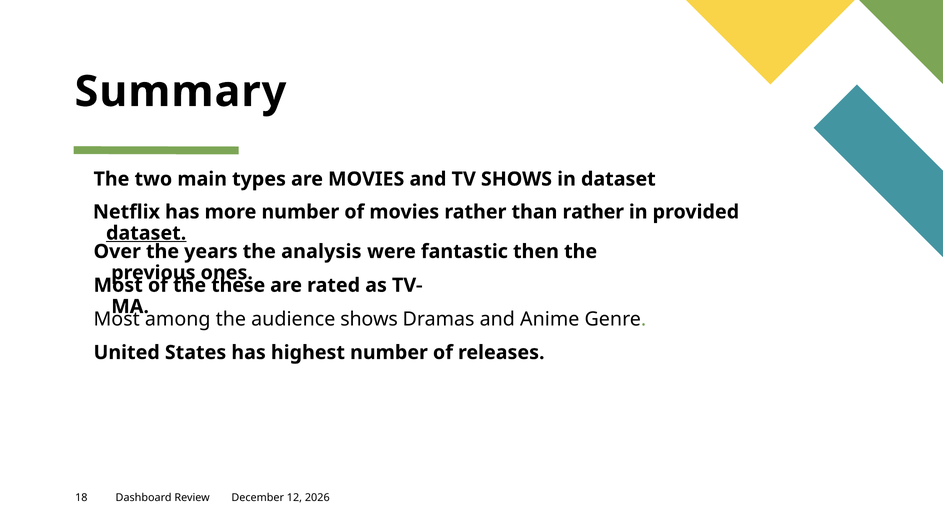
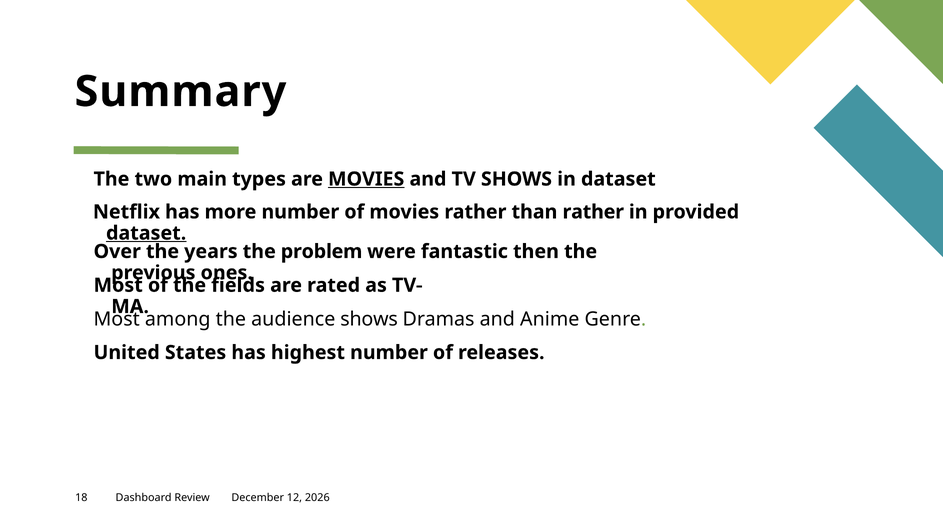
MOVIES at (366, 179) underline: none -> present
analysis: analysis -> problem
these: these -> fields
